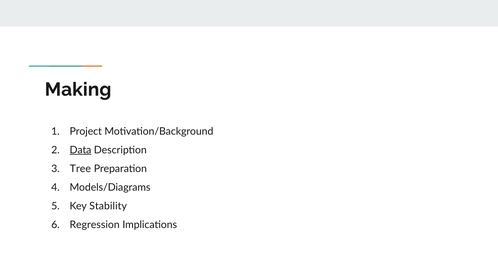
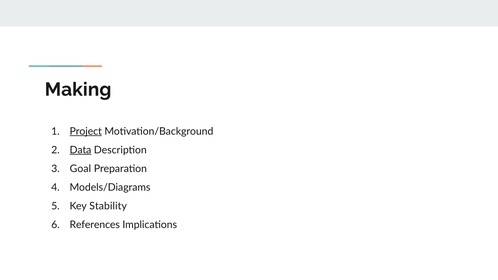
Project underline: none -> present
Tree: Tree -> Goal
Regression: Regression -> References
